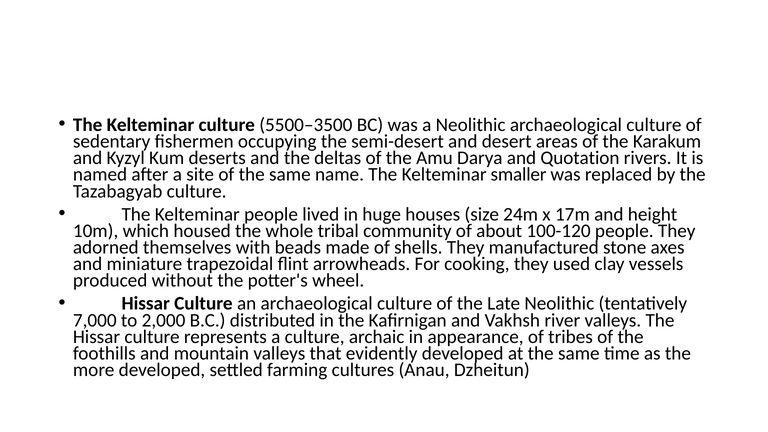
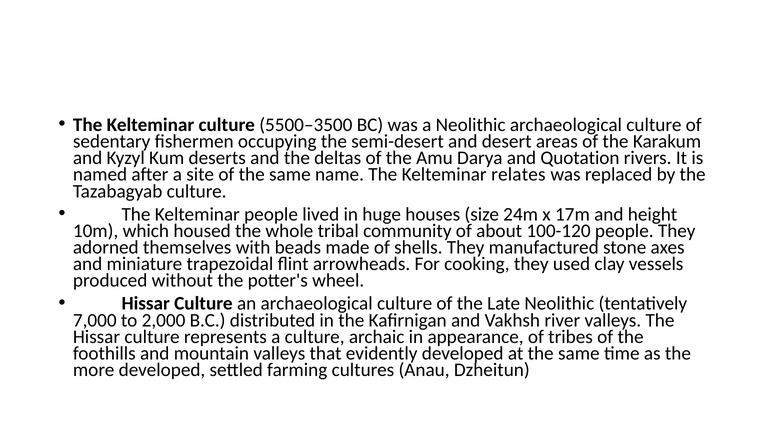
smaller: smaller -> relates
